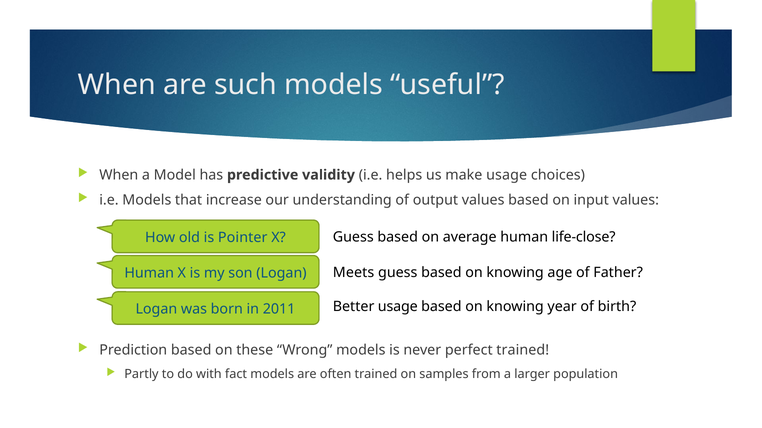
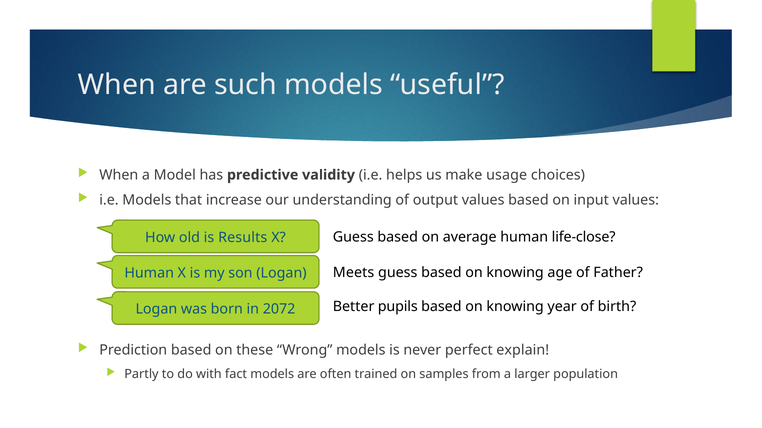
Pointer: Pointer -> Results
2011: 2011 -> 2072
Better usage: usage -> pupils
perfect trained: trained -> explain
